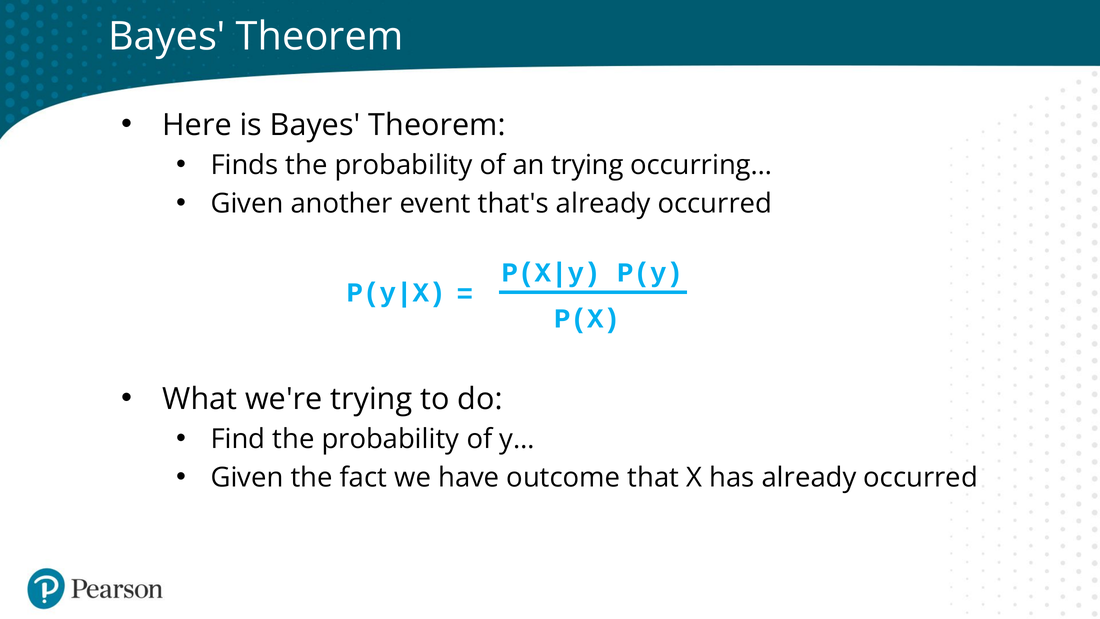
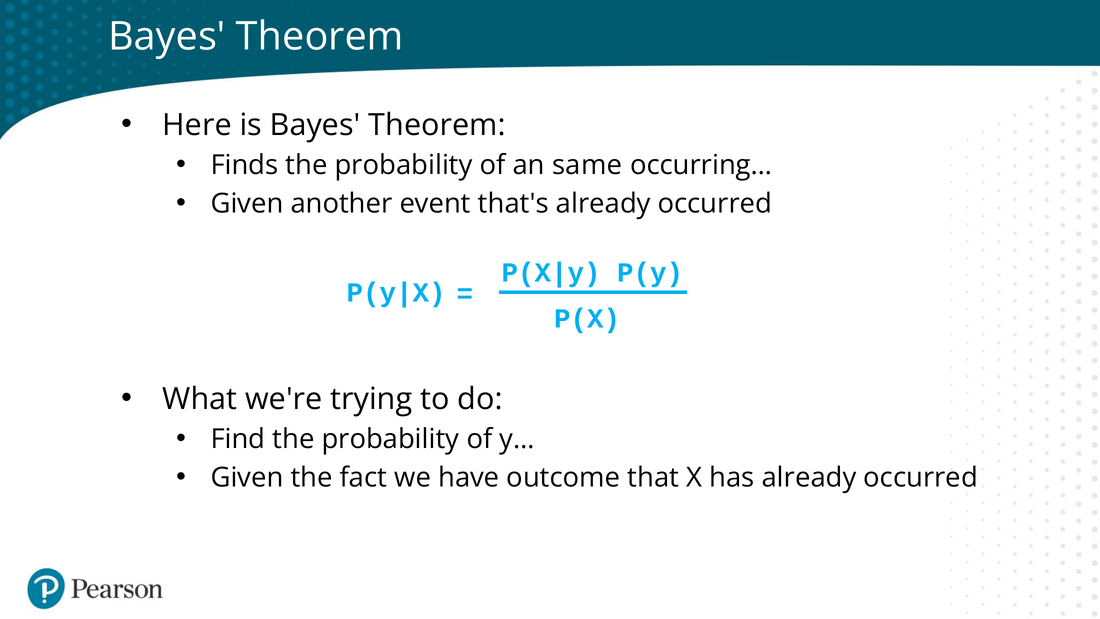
an trying: trying -> same
